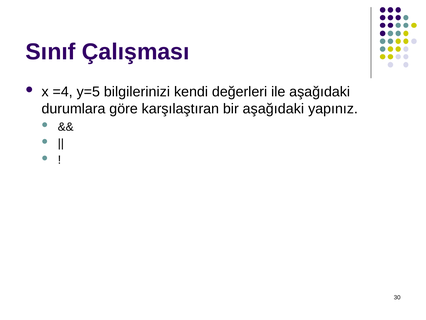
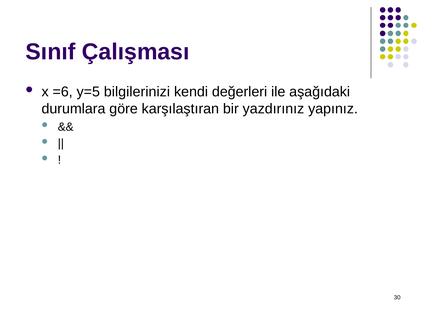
=4: =4 -> =6
bir aşağıdaki: aşağıdaki -> yazdırınız
